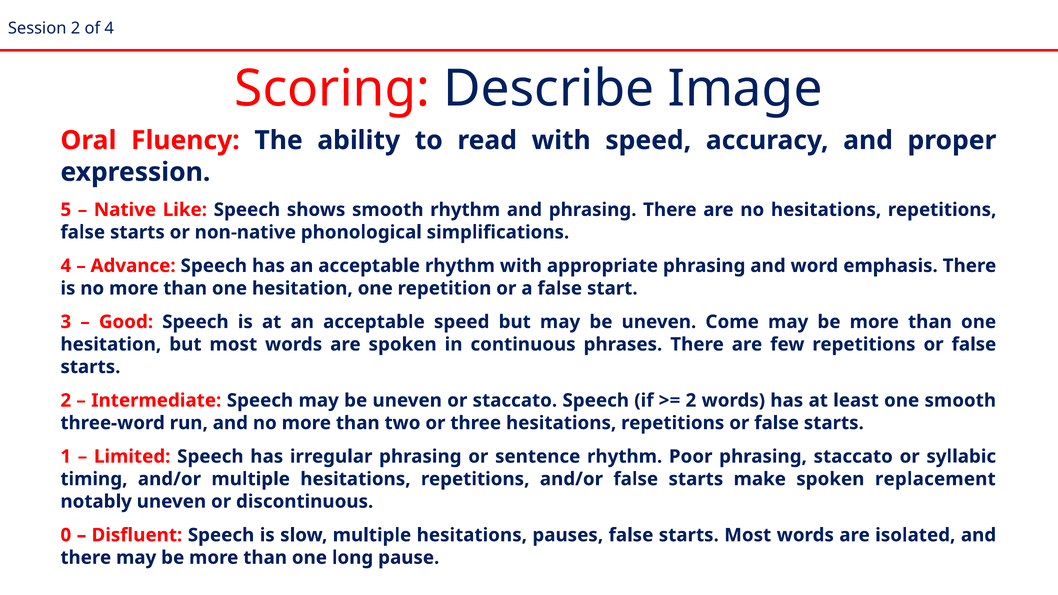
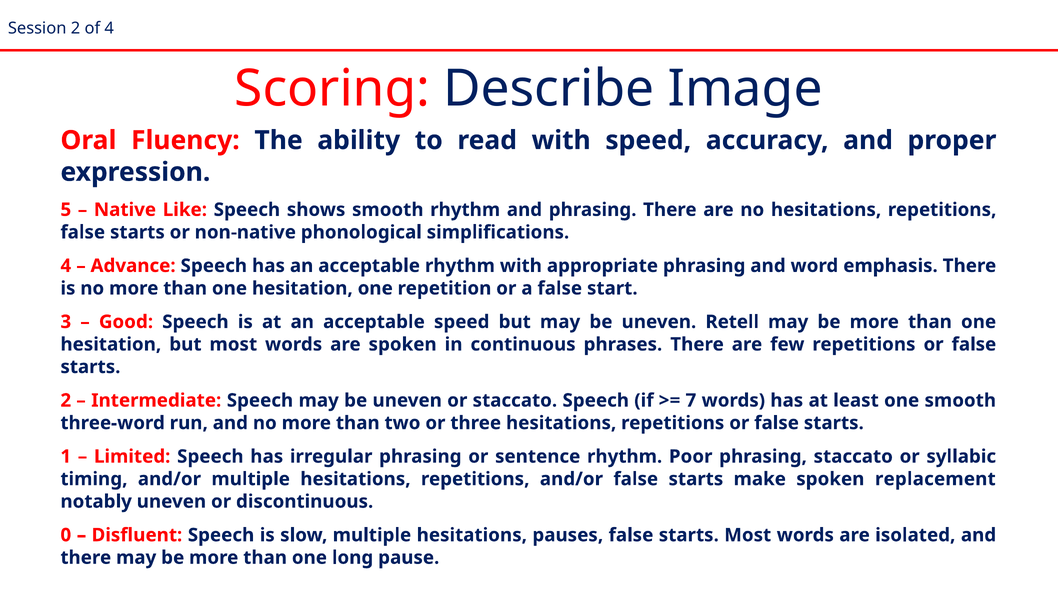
Come: Come -> Retell
2 at (691, 401): 2 -> 7
